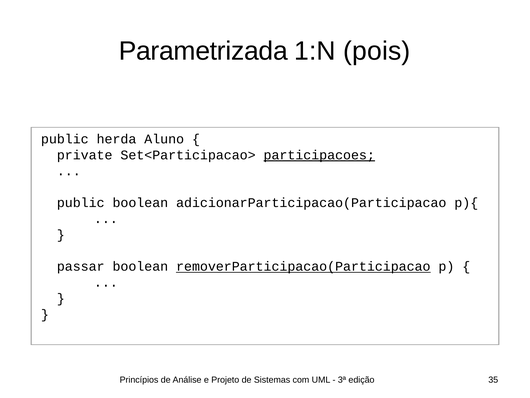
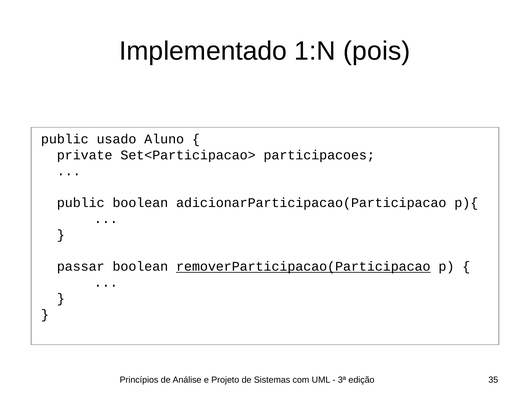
Parametrizada: Parametrizada -> Implementado
herda: herda -> usado
participacoes underline: present -> none
